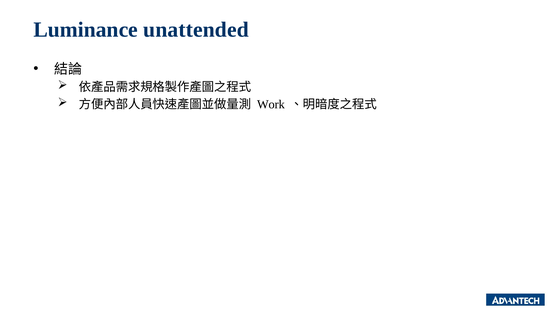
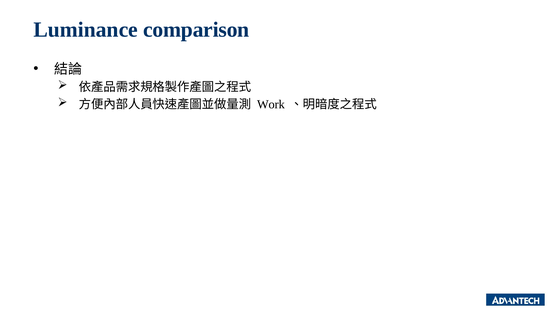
unattended: unattended -> comparison
